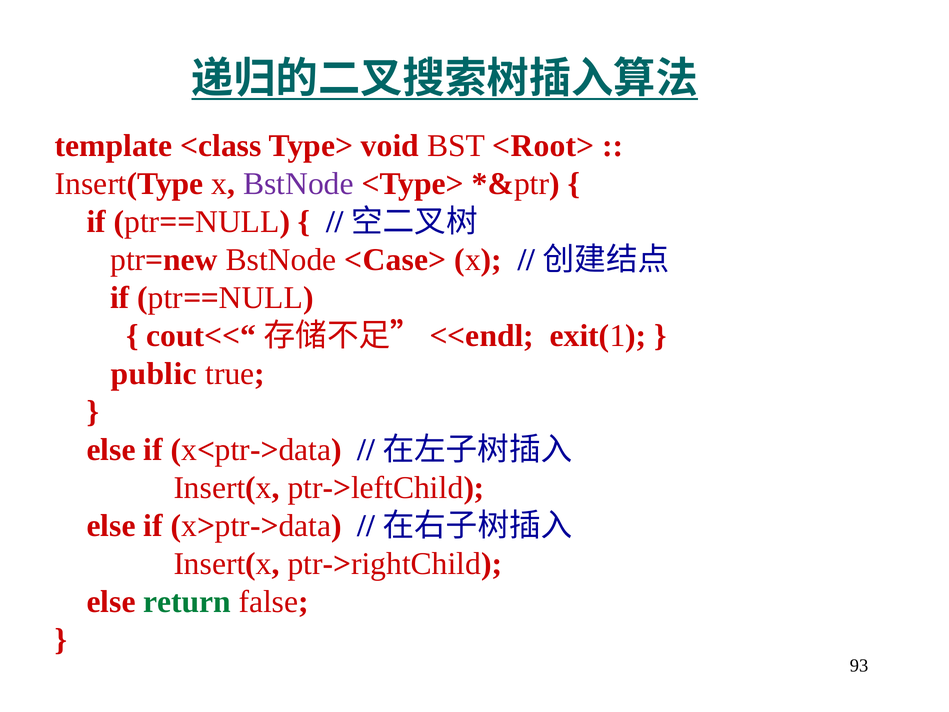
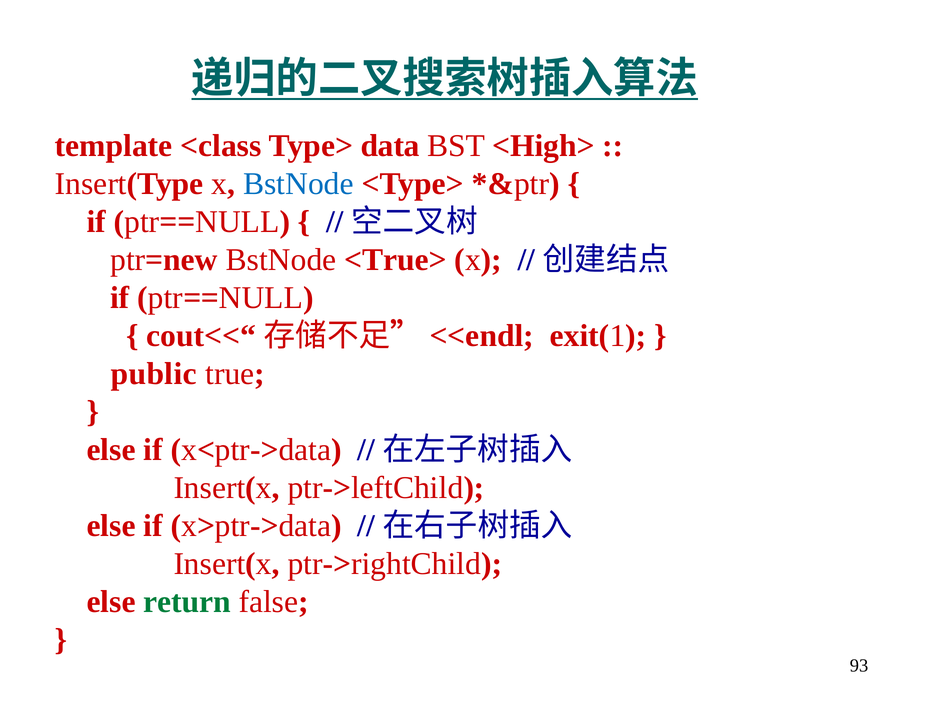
void: void -> data
<Root>: <Root> -> <High>
BstNode at (298, 184) colour: purple -> blue
<Case>: <Case> -> <True>
